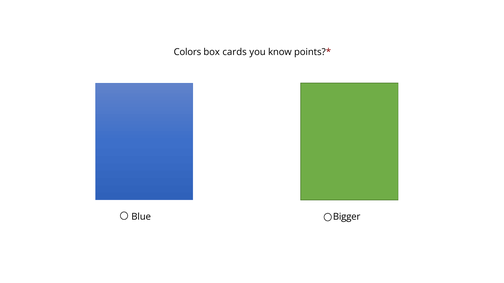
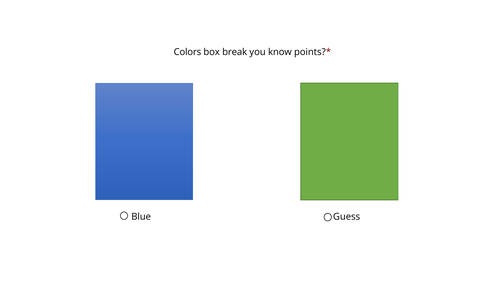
cards: cards -> break
Bigger: Bigger -> Guess
